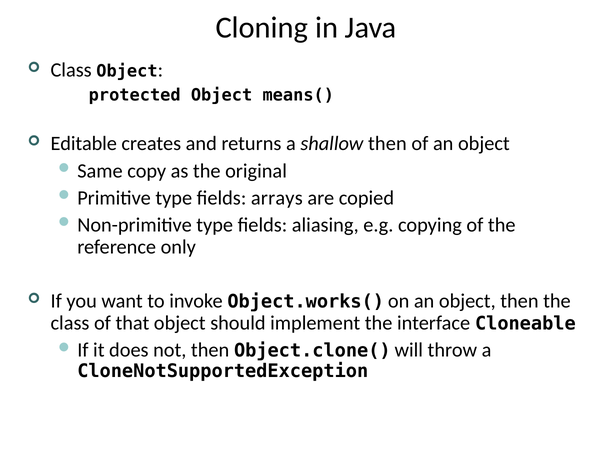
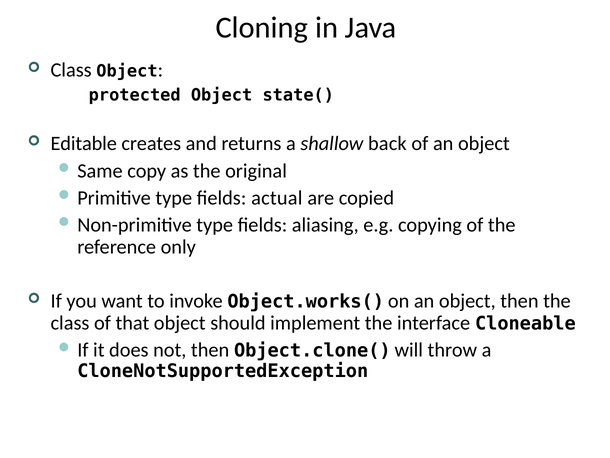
means(: means( -> state(
shallow then: then -> back
arrays: arrays -> actual
